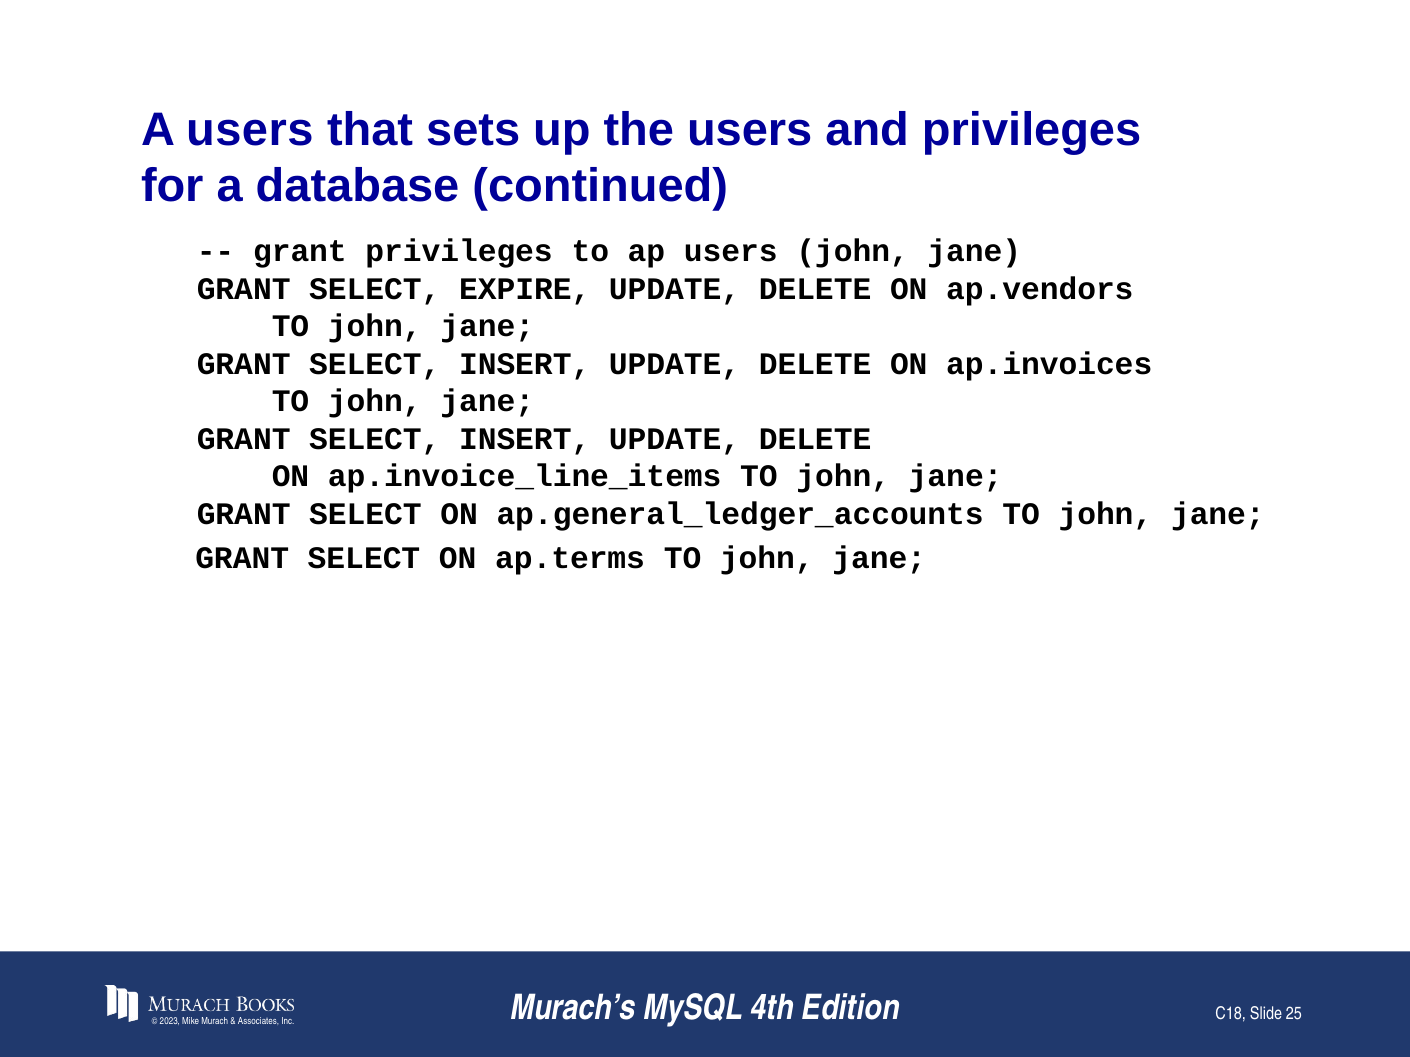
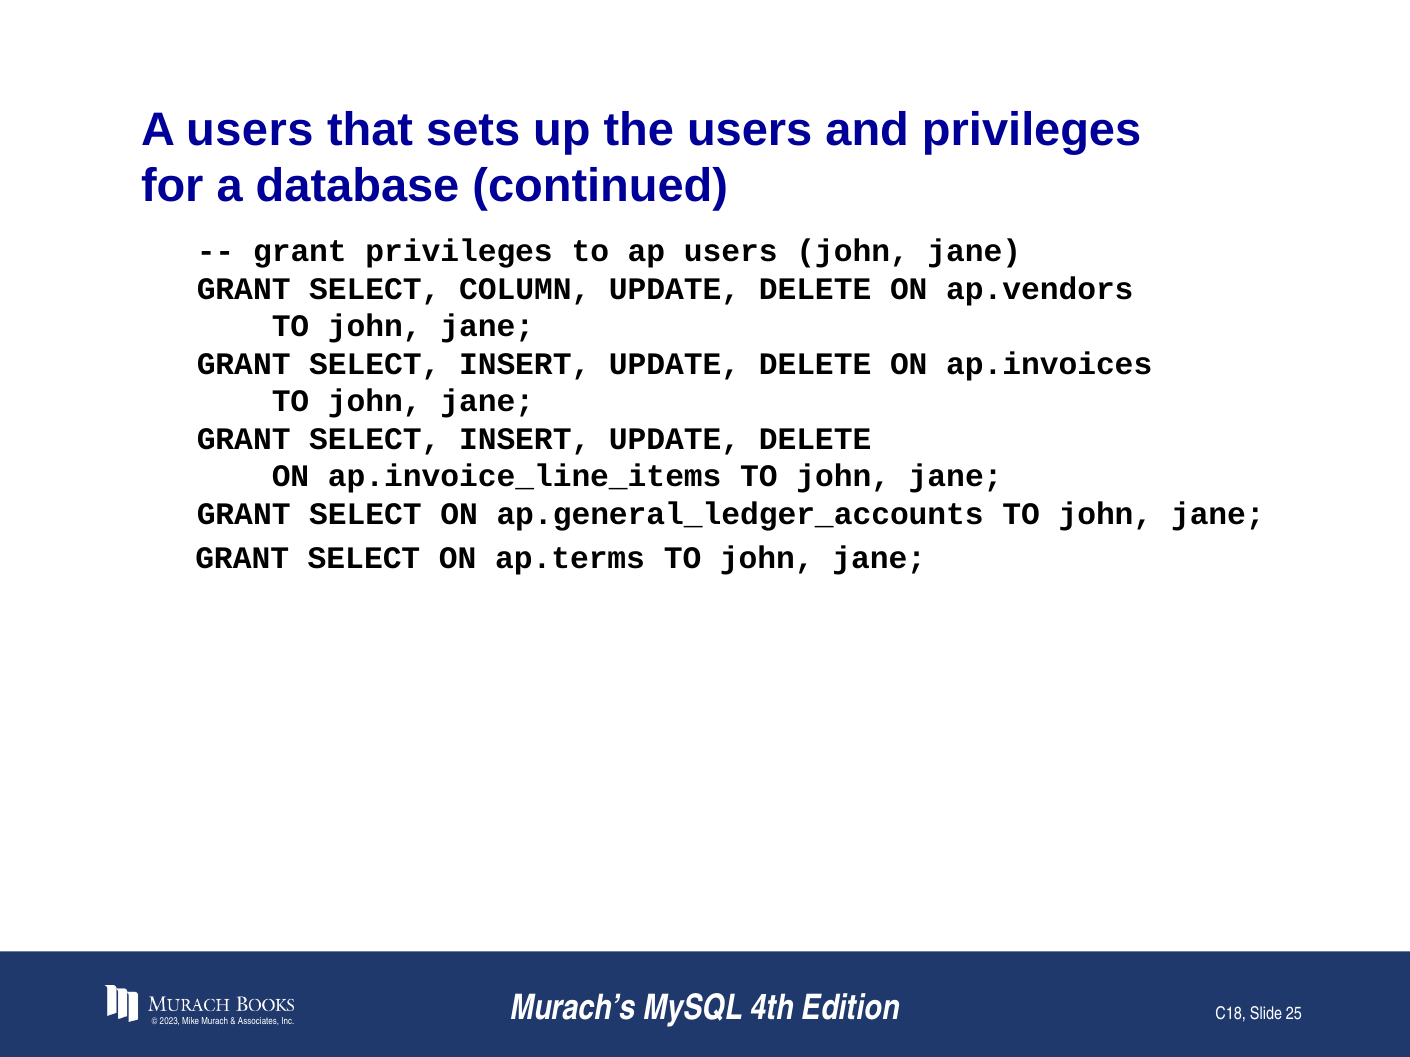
EXPIRE: EXPIRE -> COLUMN
